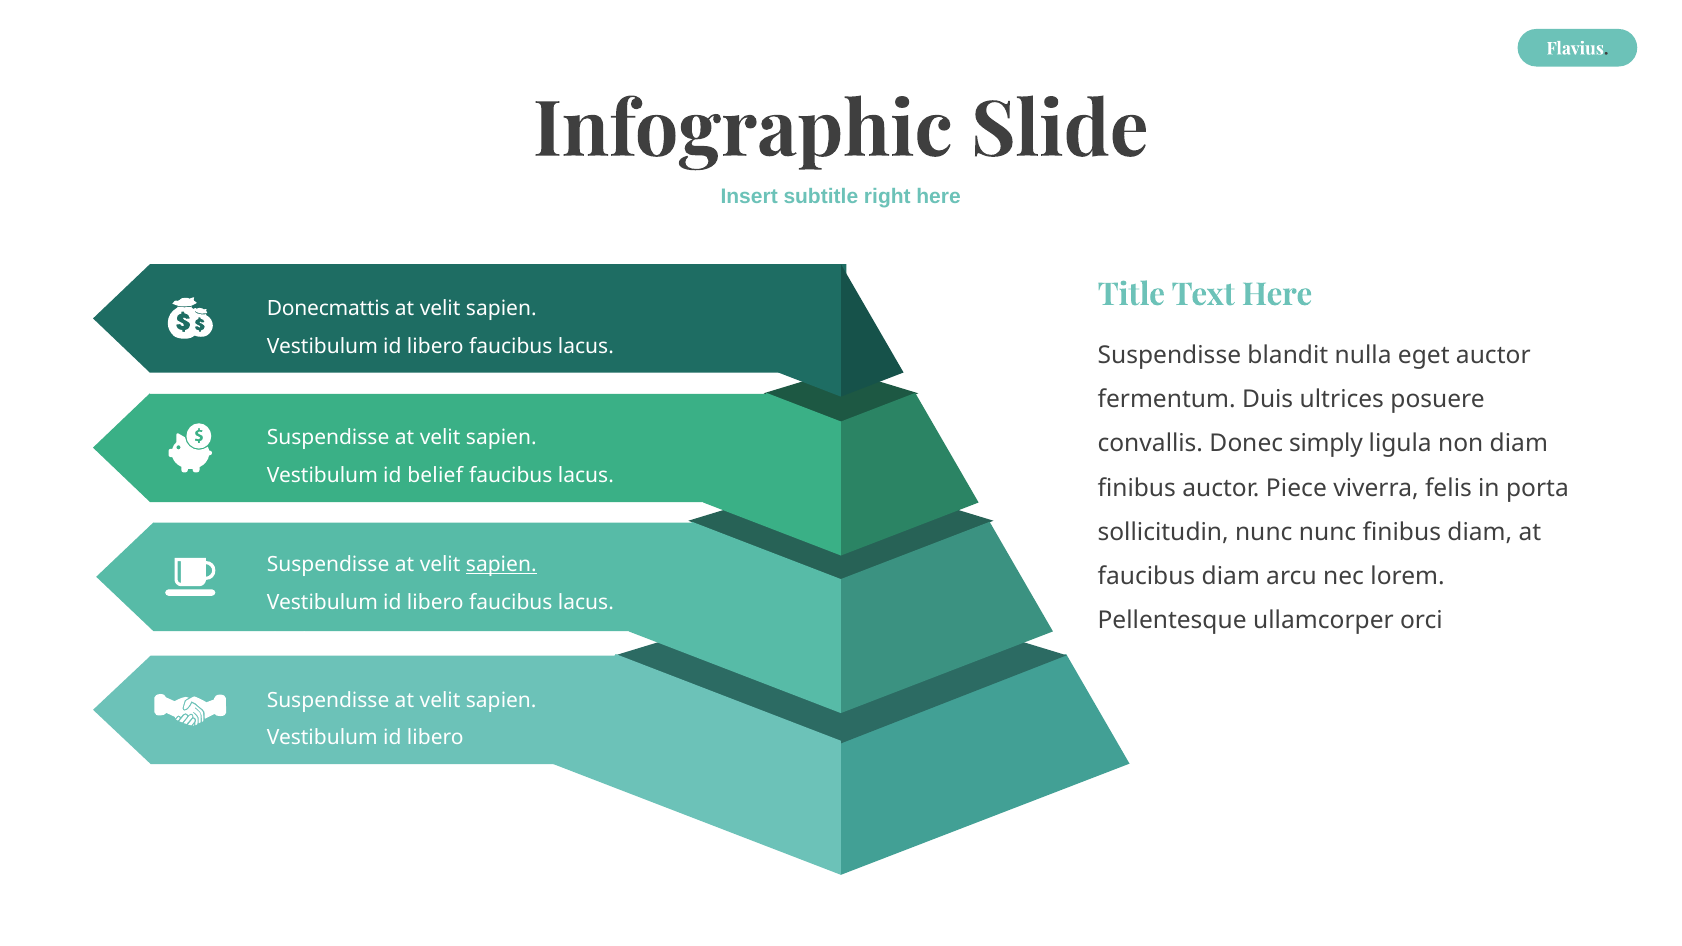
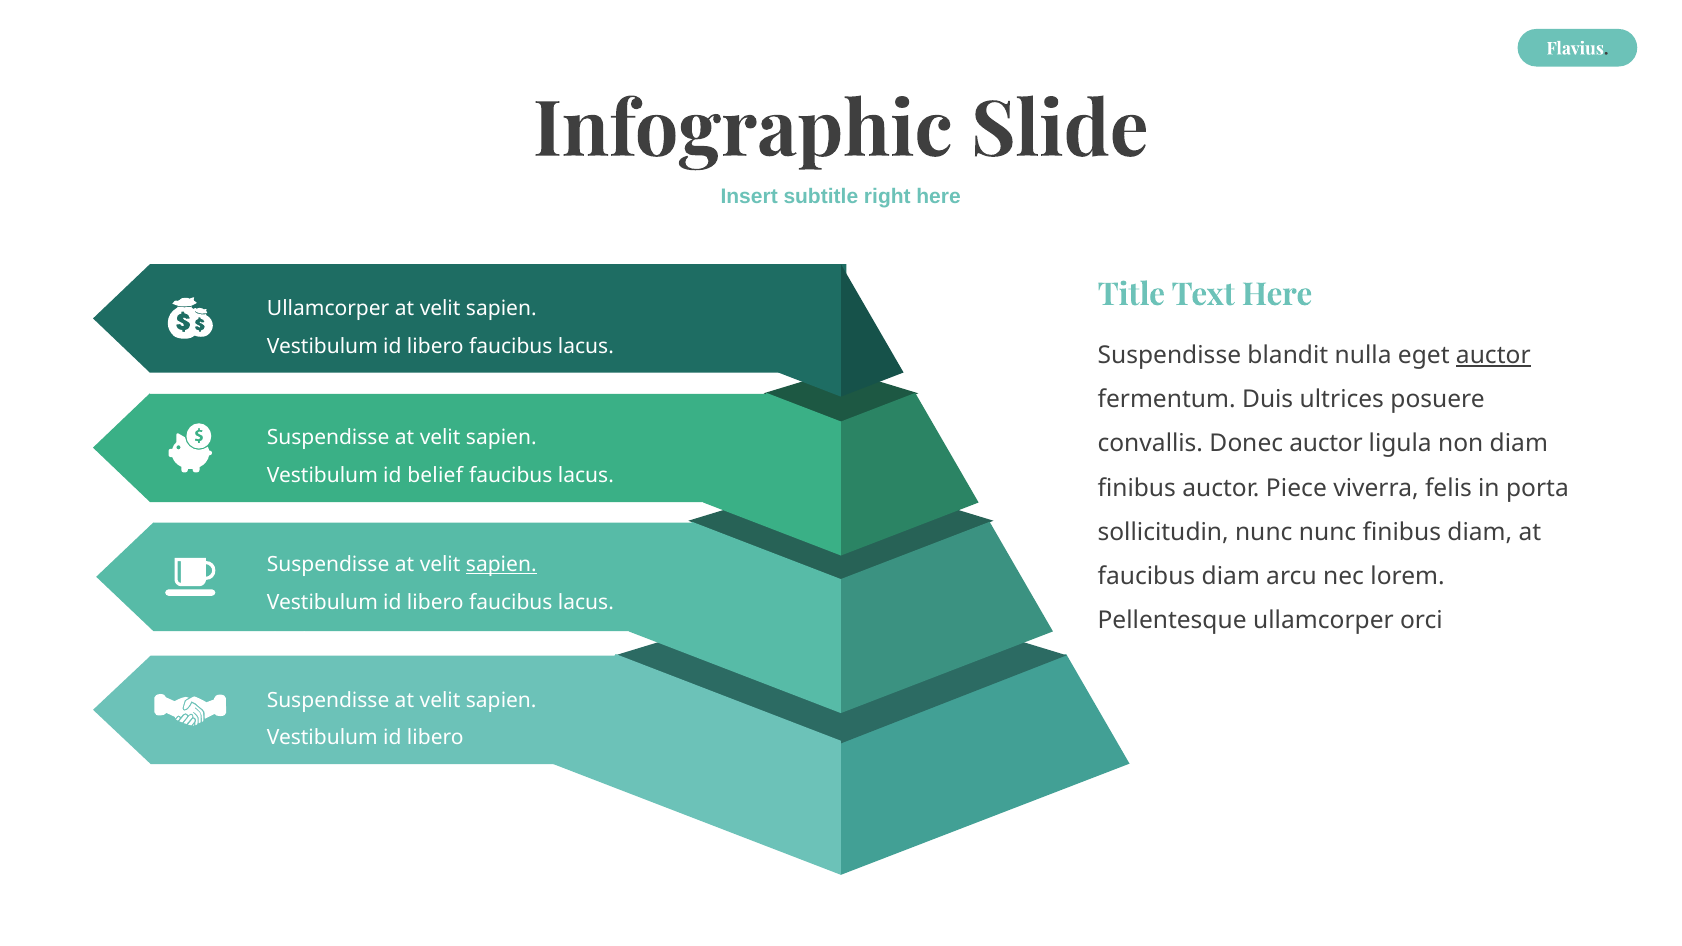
Donecmattis at (328, 308): Donecmattis -> Ullamcorper
auctor at (1493, 356) underline: none -> present
Donec simply: simply -> auctor
